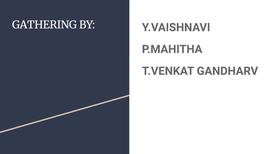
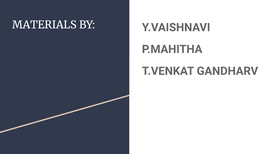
GATHERING: GATHERING -> MATERIALS
